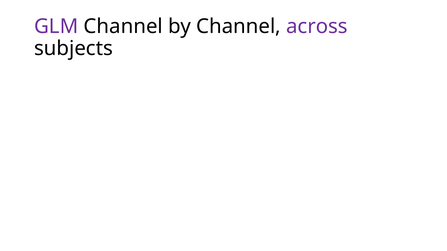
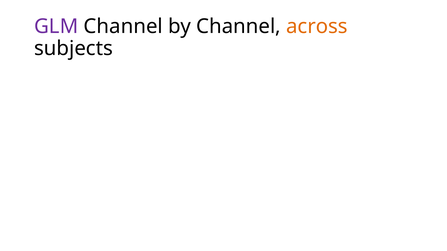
across colour: purple -> orange
